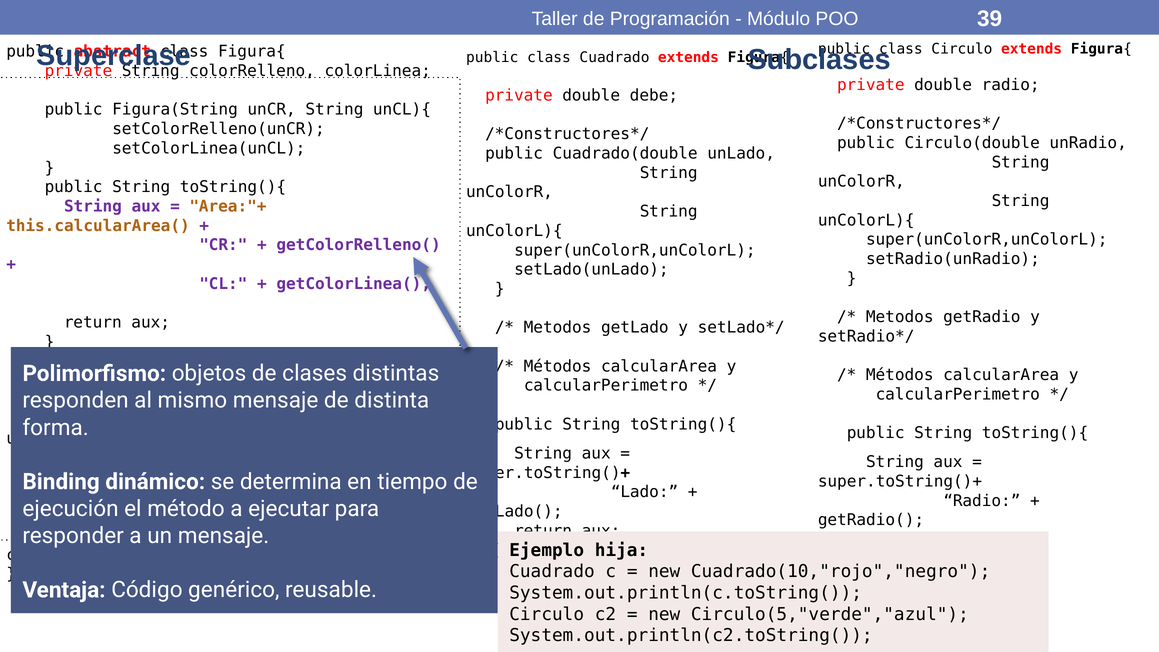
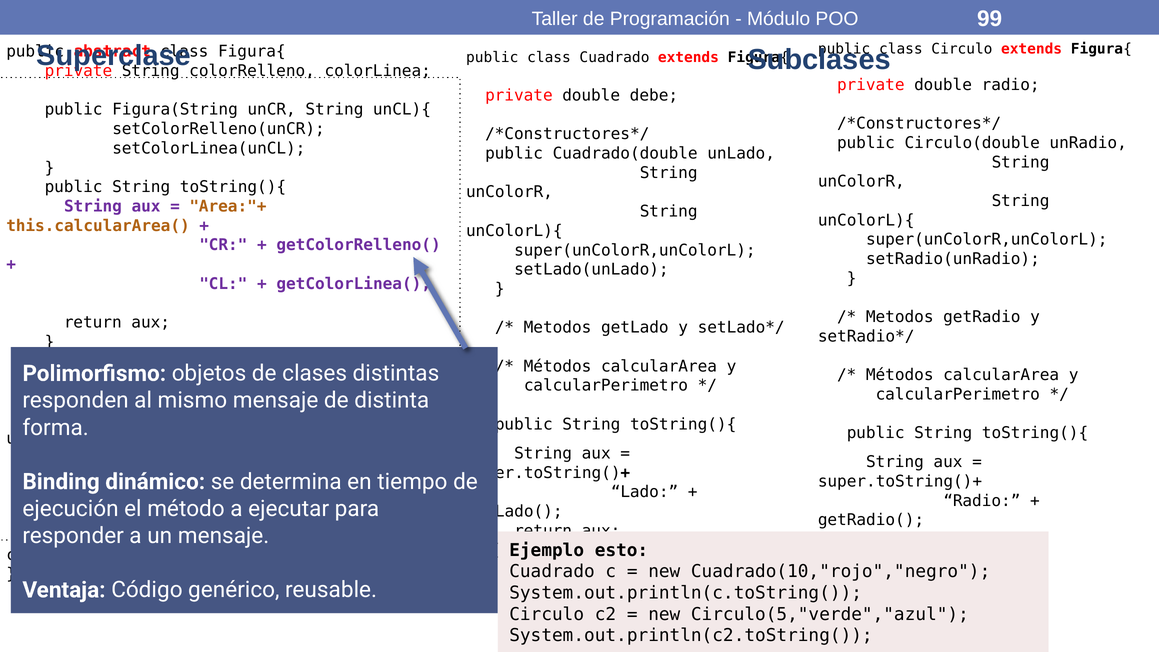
39: 39 -> 99
hija: hija -> esto
